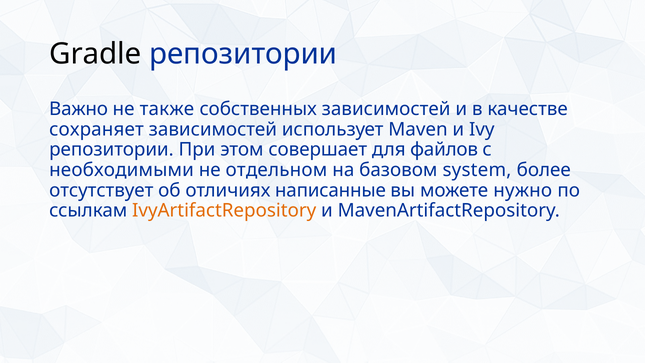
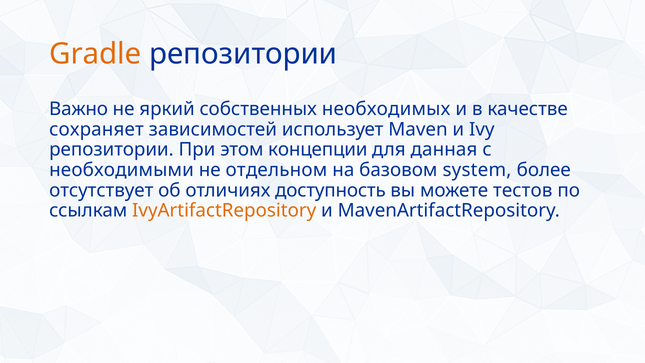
Gradle colour: black -> orange
также: также -> яркий
собственных зависимостей: зависимостей -> необходимых
совершает: совершает -> концепции
файлов: файлов -> данная
написанные: написанные -> доступность
нужно: нужно -> тестов
